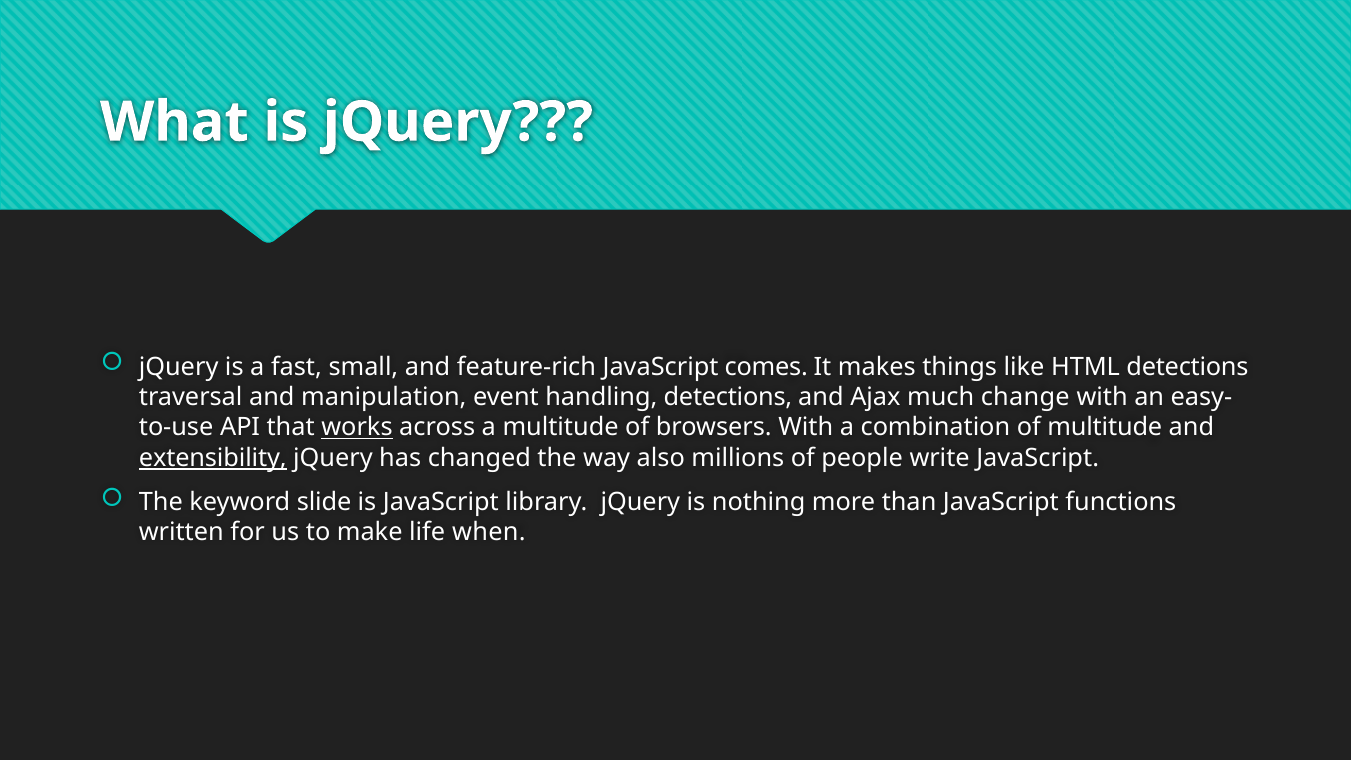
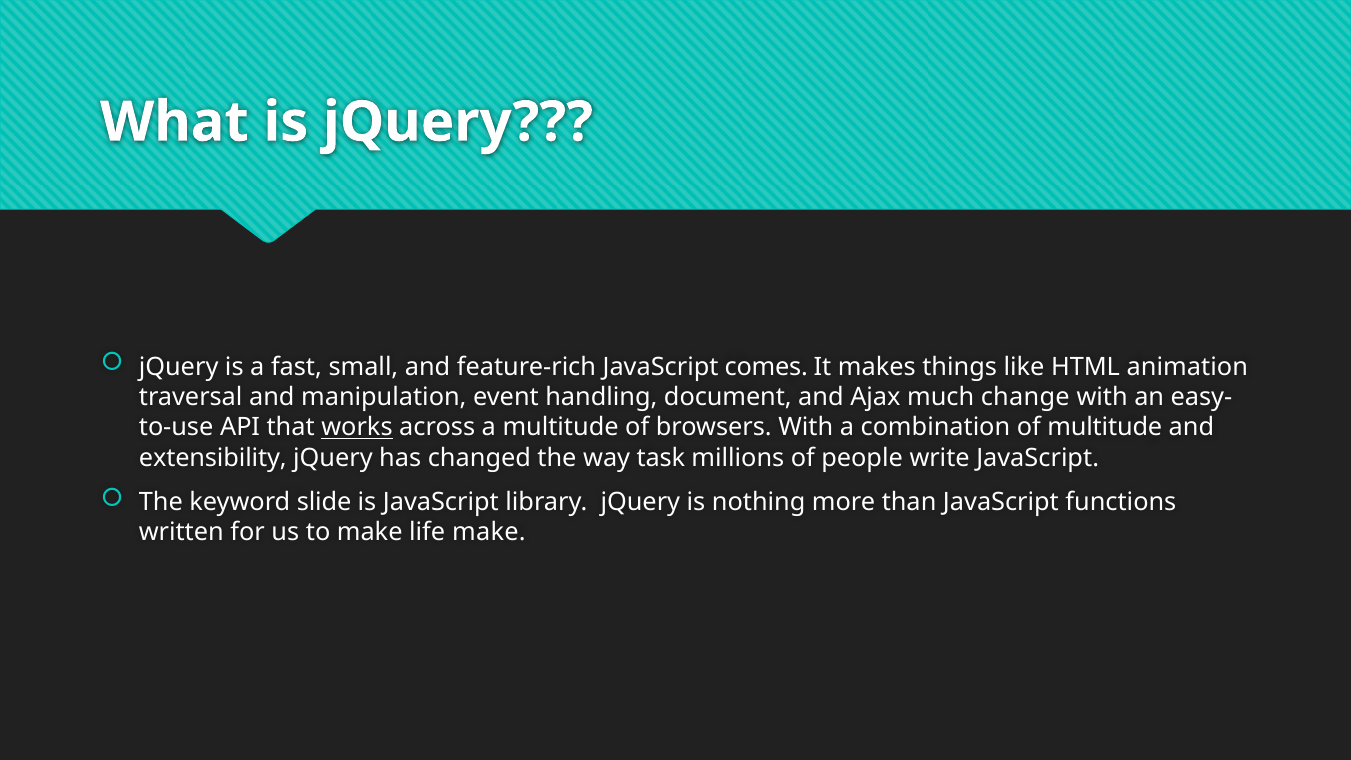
HTML detections: detections -> animation
handling detections: detections -> document
extensibility underline: present -> none
also: also -> task
life when: when -> make
